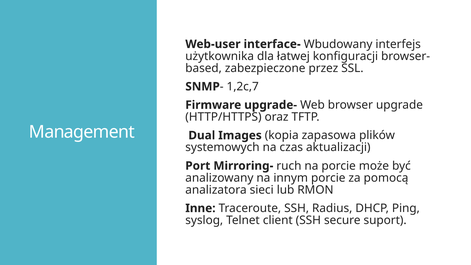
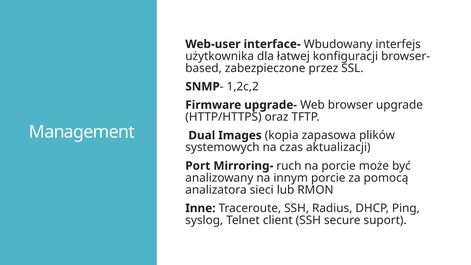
1,2c,7: 1,2c,7 -> 1,2c,2
